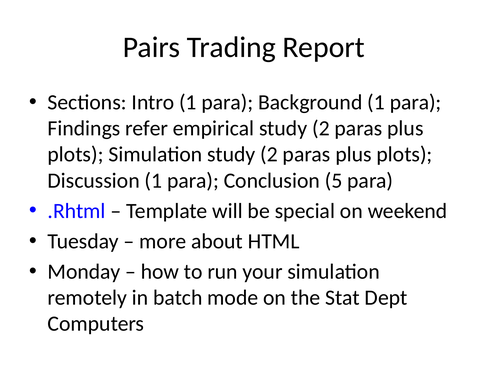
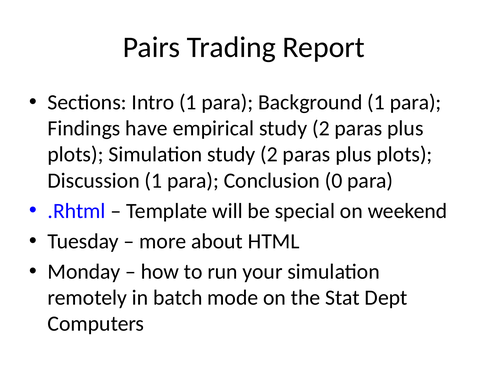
refer: refer -> have
5: 5 -> 0
